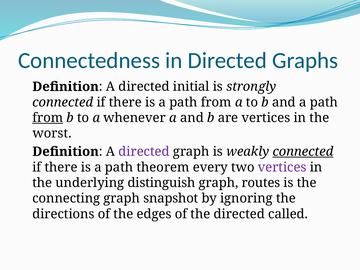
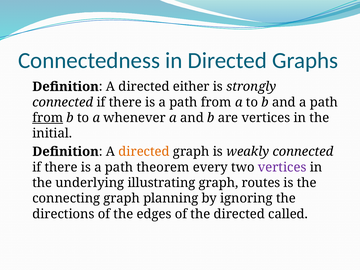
initial: initial -> either
worst: worst -> initial
directed at (144, 152) colour: purple -> orange
connected at (303, 152) underline: present -> none
distinguish: distinguish -> illustrating
snapshot: snapshot -> planning
